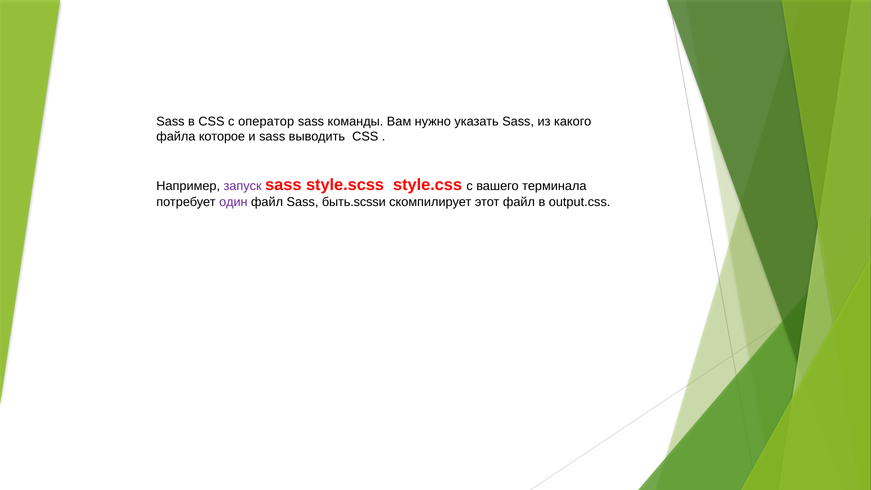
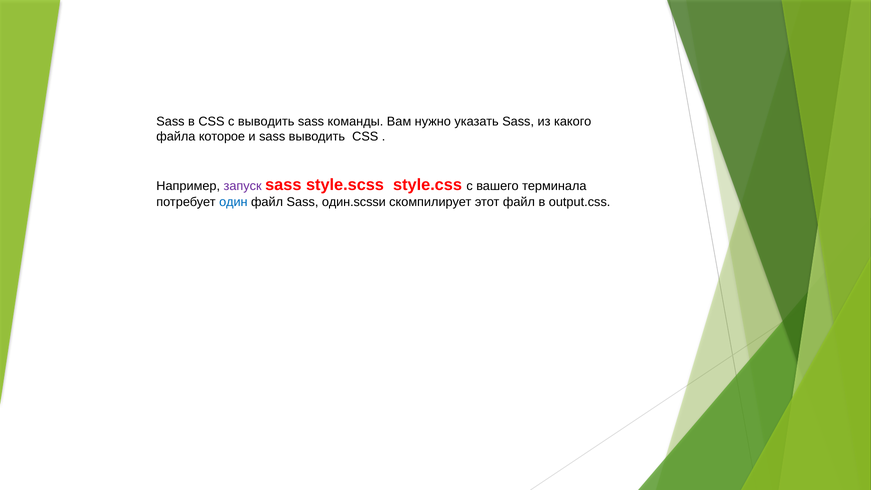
с оператор: оператор -> выводить
один colour: purple -> blue
быть.scssи: быть.scssи -> один.scssи
